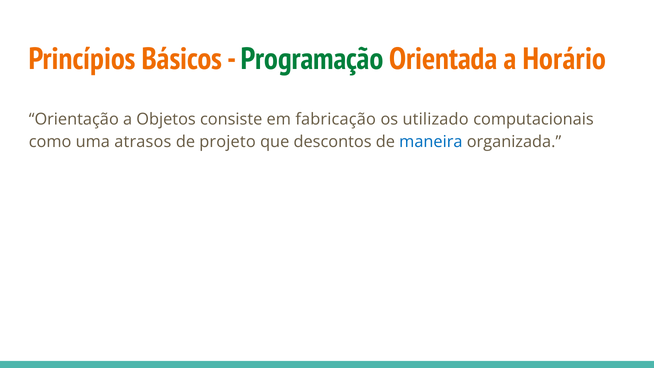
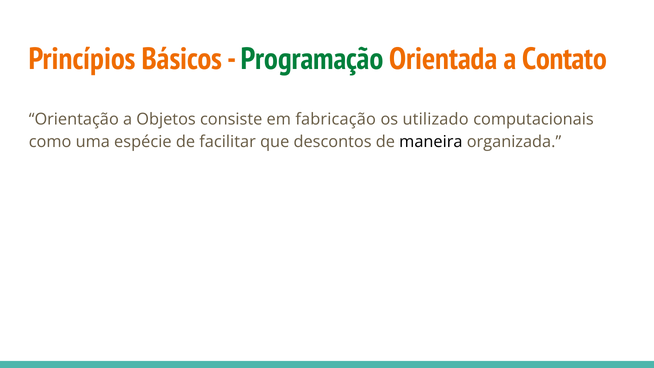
Horário: Horário -> Contato
atrasos: atrasos -> espécie
projeto: projeto -> facilitar
maneira colour: blue -> black
